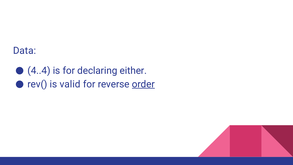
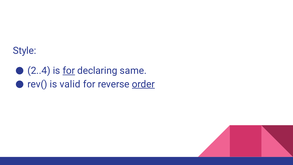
Data: Data -> Style
4..4: 4..4 -> 2..4
for at (69, 71) underline: none -> present
either: either -> same
